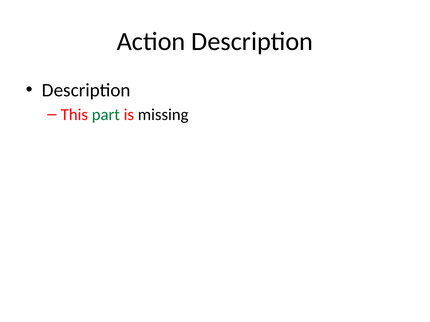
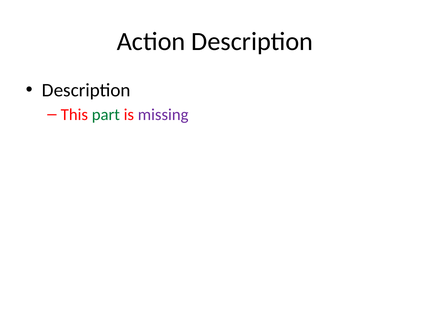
missing colour: black -> purple
